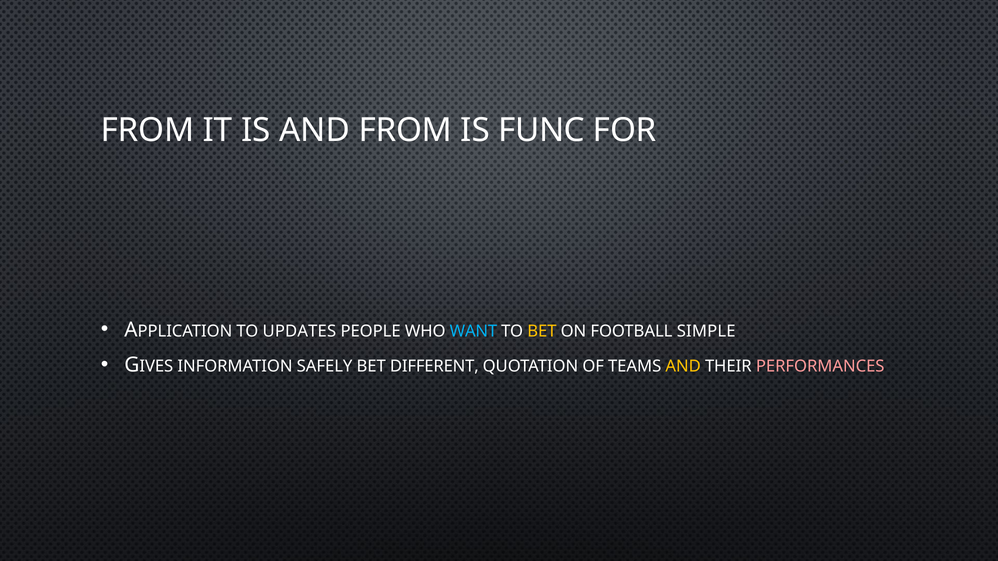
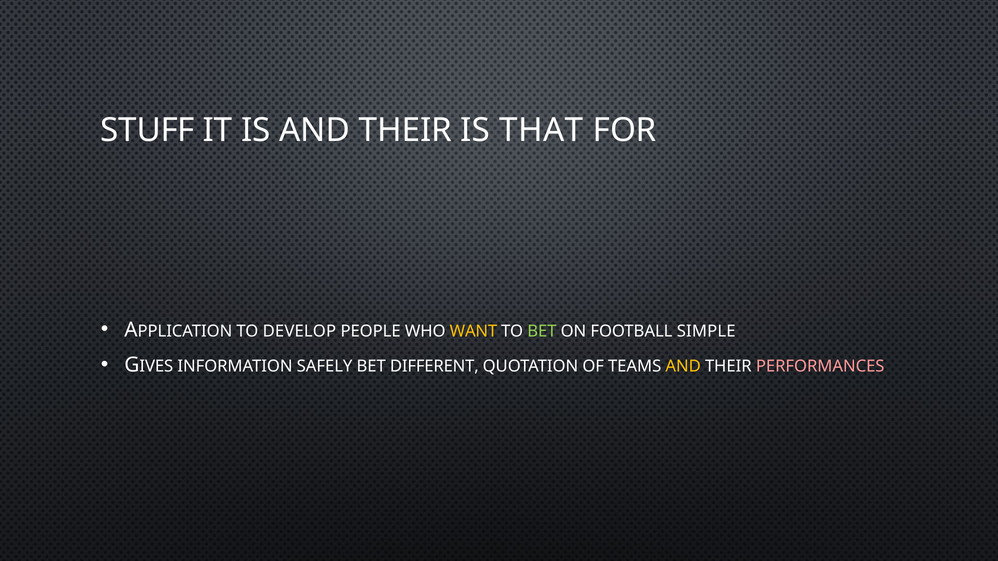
FROM at (148, 130): FROM -> STUFF
IS AND FROM: FROM -> THEIR
FUNC: FUNC -> THAT
UPDATES: UPDATES -> DEVELOP
WANT colour: light blue -> yellow
BET at (542, 331) colour: yellow -> light green
